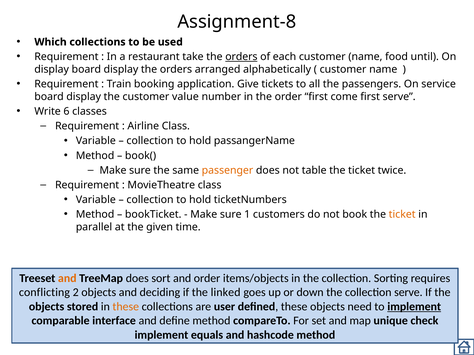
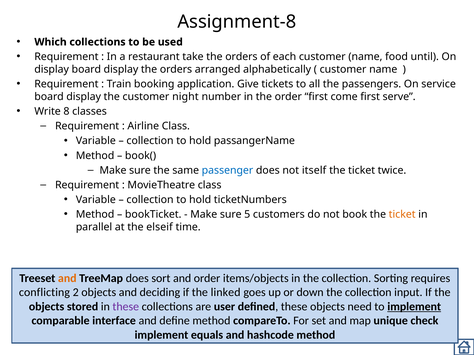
orders at (241, 57) underline: present -> none
value: value -> night
6: 6 -> 8
passenger colour: orange -> blue
table: table -> itself
1: 1 -> 5
given: given -> elseif
collection serve: serve -> input
these at (126, 307) colour: orange -> purple
